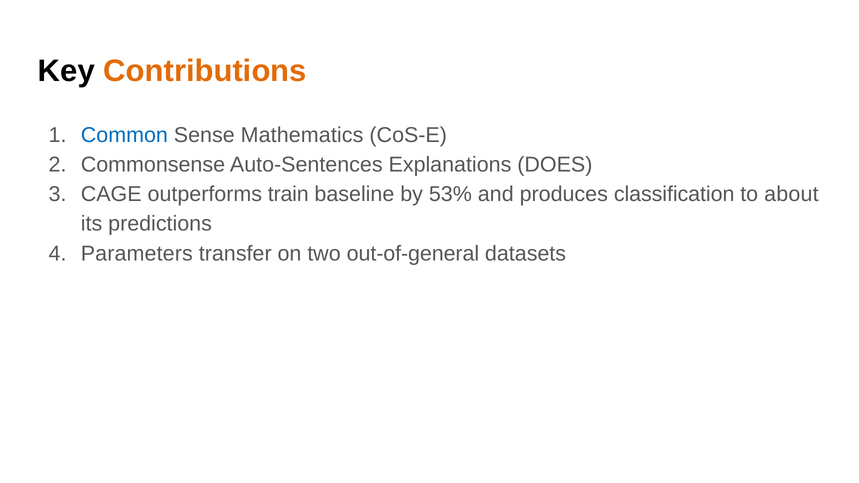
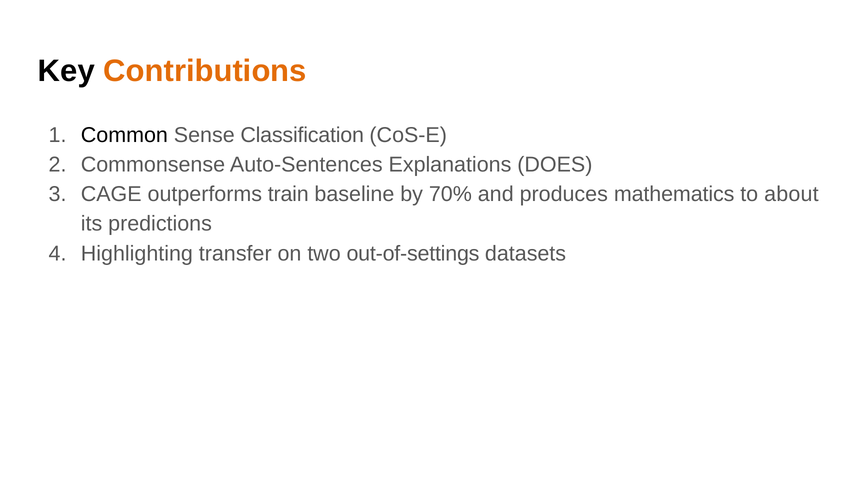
Common colour: blue -> black
Mathematics: Mathematics -> Classification
53%: 53% -> 70%
classification: classification -> mathematics
Parameters: Parameters -> Highlighting
out-of-general: out-of-general -> out-of-settings
